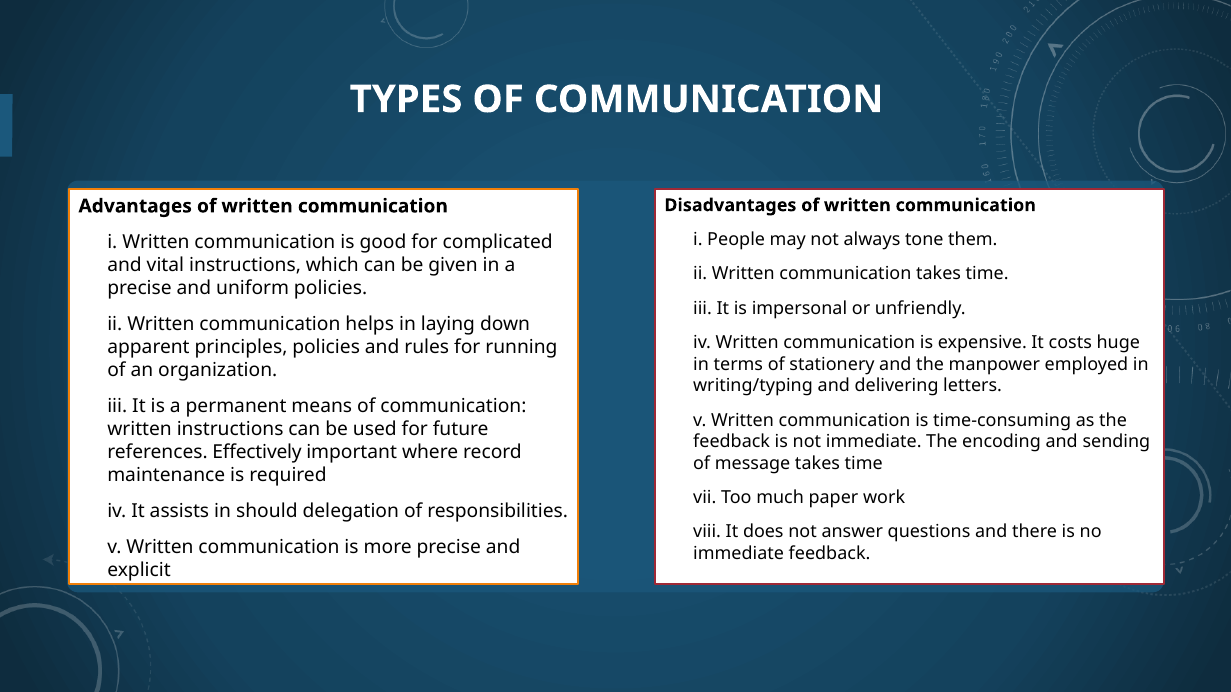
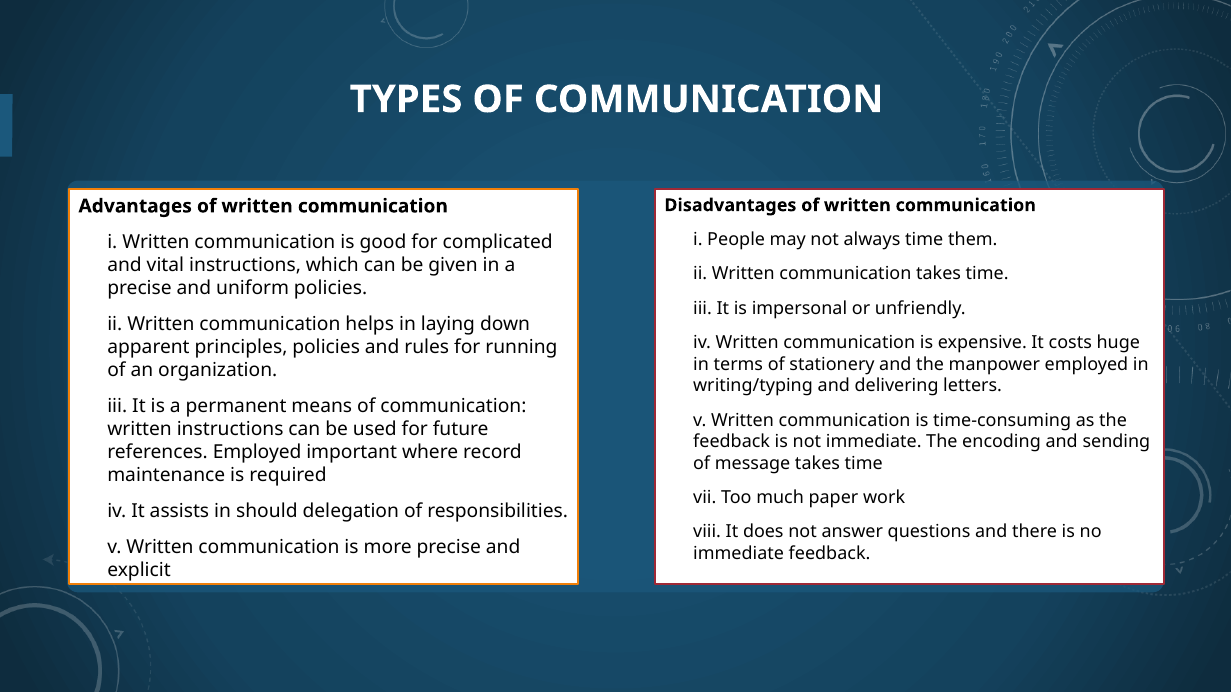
always tone: tone -> time
references Effectively: Effectively -> Employed
